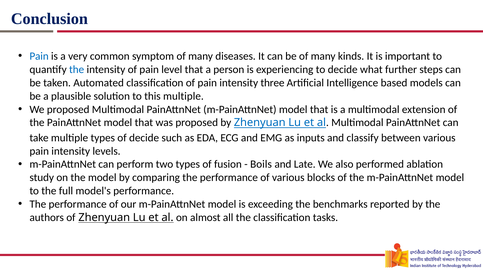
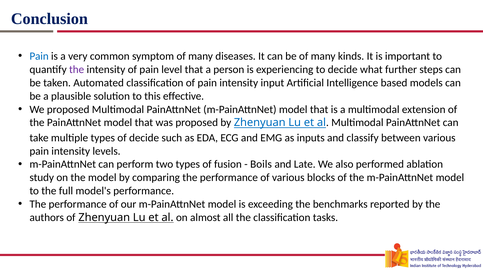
the at (77, 69) colour: blue -> purple
three: three -> input
this multiple: multiple -> effective
